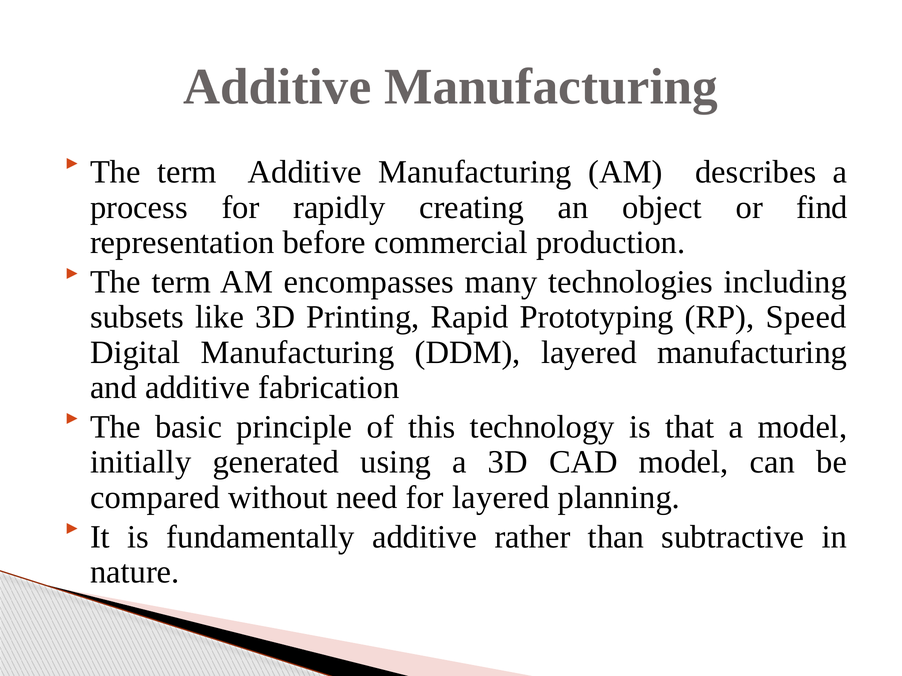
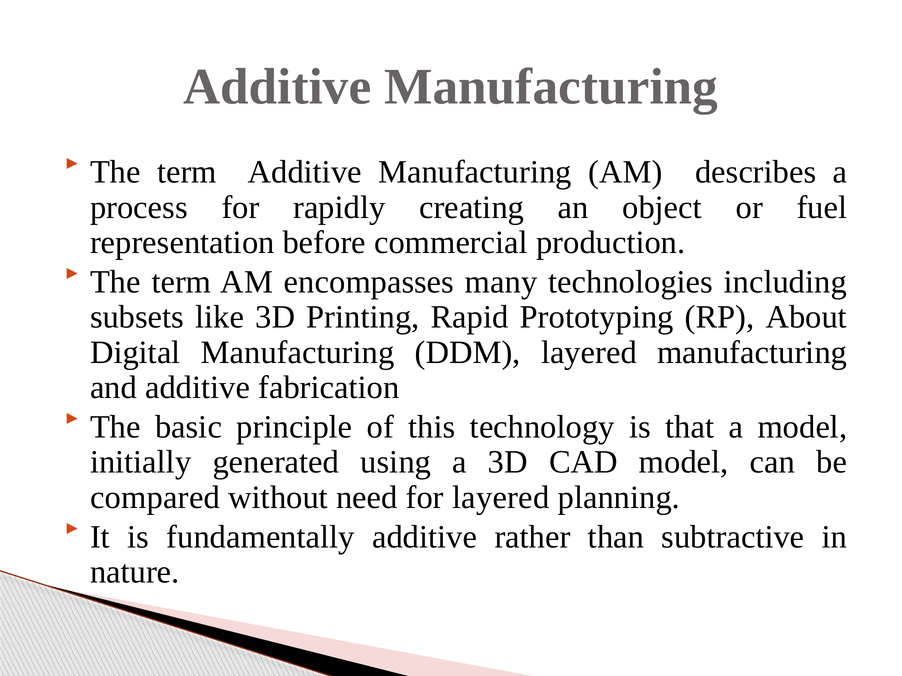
find: find -> fuel
Speed: Speed -> About
